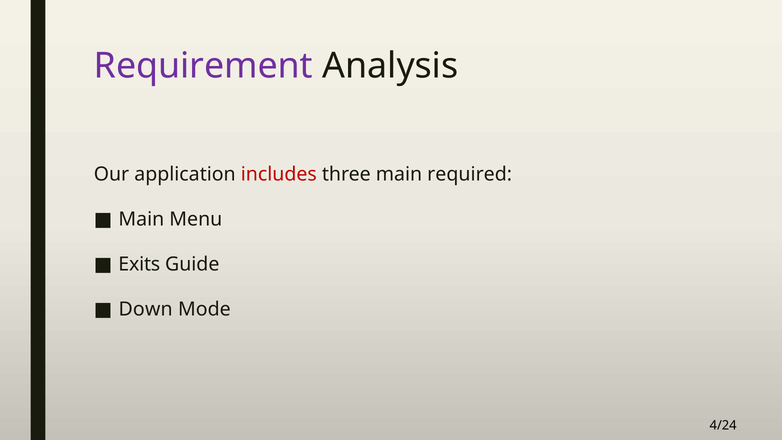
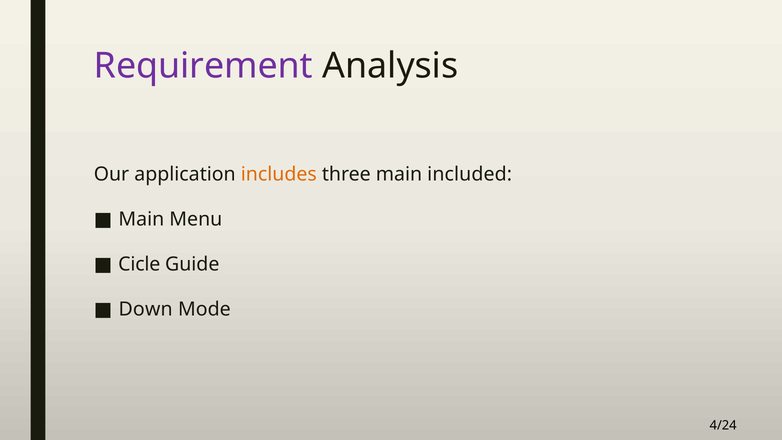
includes colour: red -> orange
required: required -> included
Exits: Exits -> Cicle
